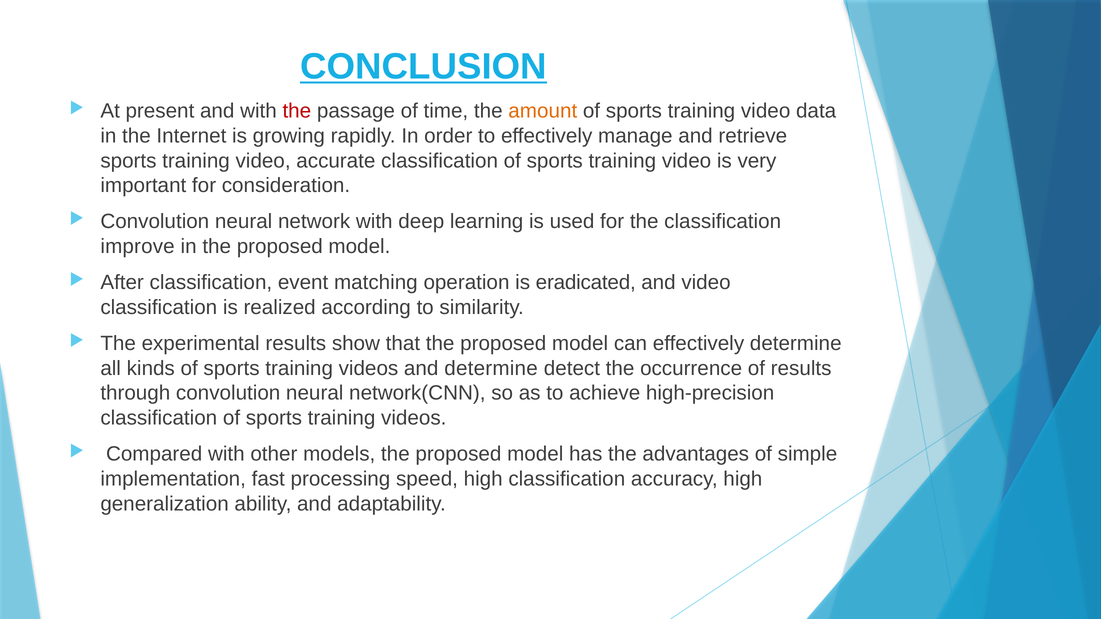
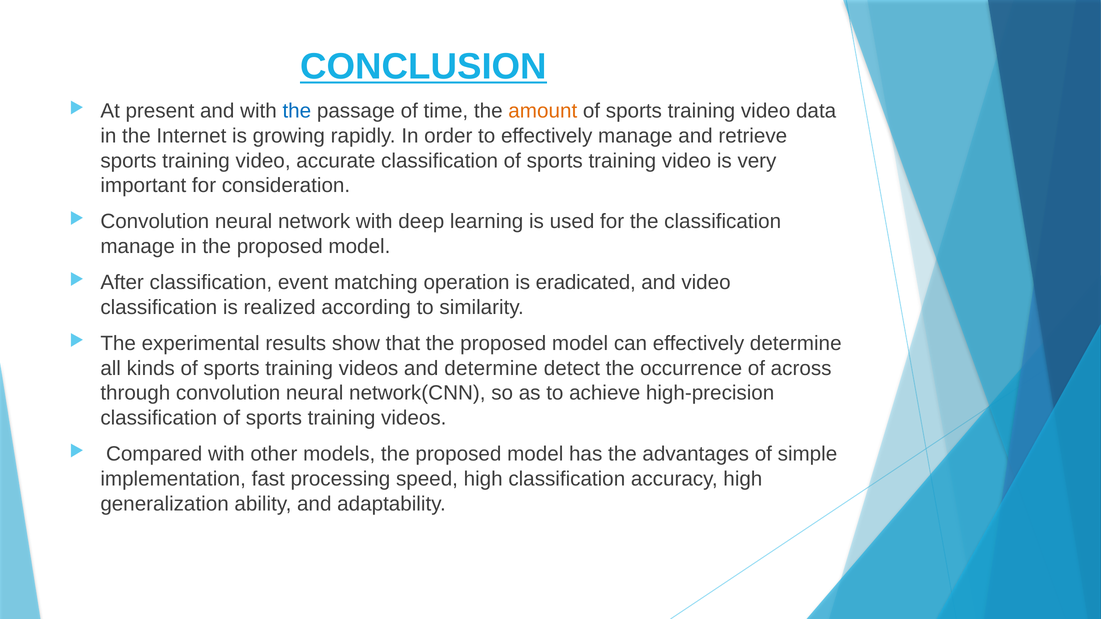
the at (297, 111) colour: red -> blue
improve at (138, 247): improve -> manage
of results: results -> across
